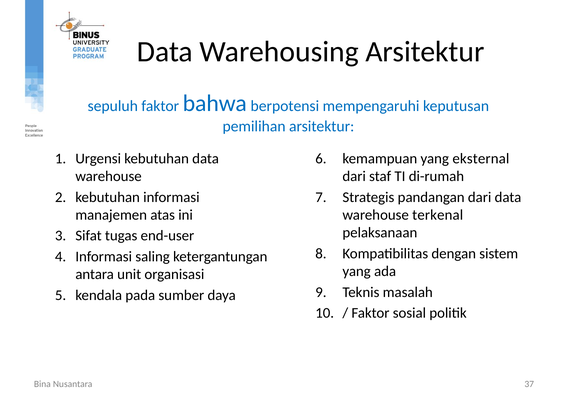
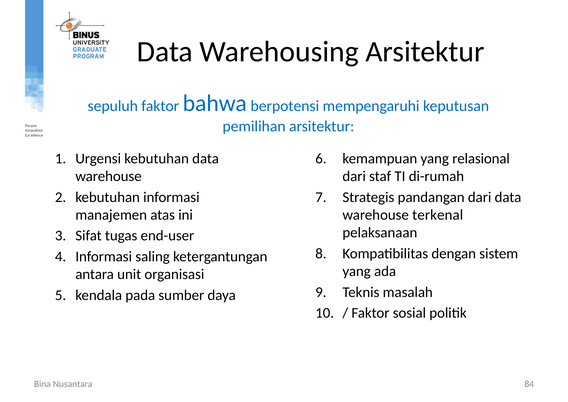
eksternal: eksternal -> relasional
37: 37 -> 84
